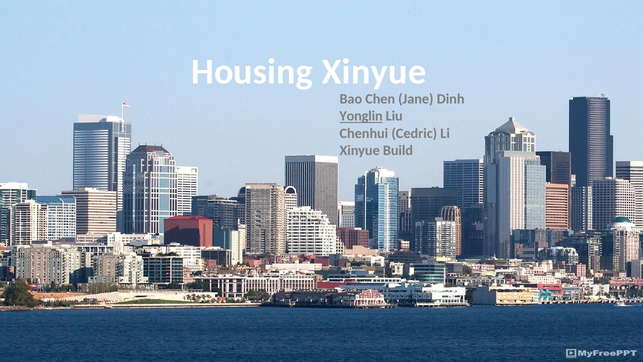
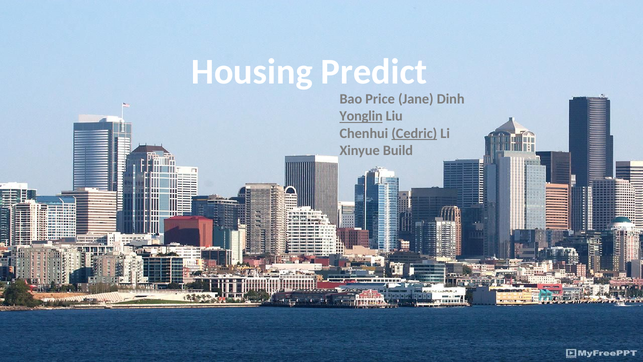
Housing Xinyue: Xinyue -> Predict
Chen: Chen -> Price
Cedric underline: none -> present
